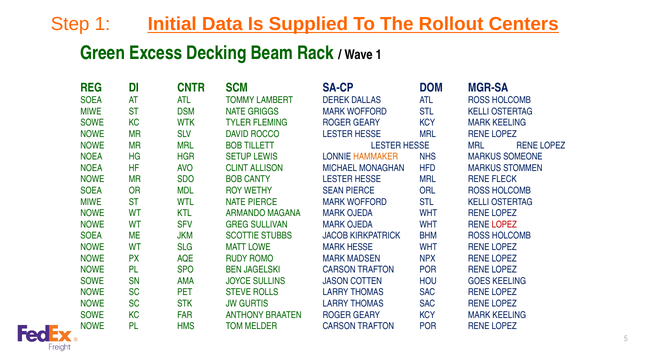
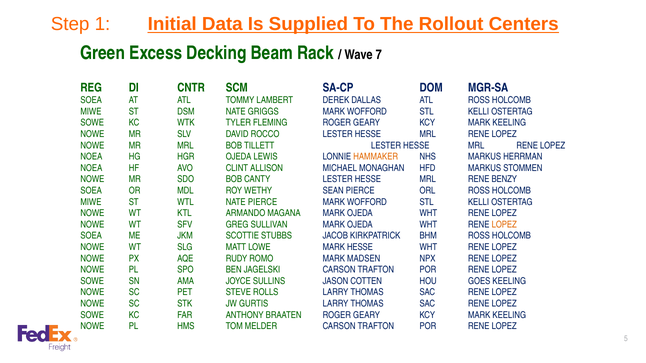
Wave 1: 1 -> 7
HGR SETUP: SETUP -> OJEDA
SOMEONE: SOMEONE -> HERRMAN
FLECK: FLECK -> BENZY
LOPEZ at (504, 225) colour: red -> orange
